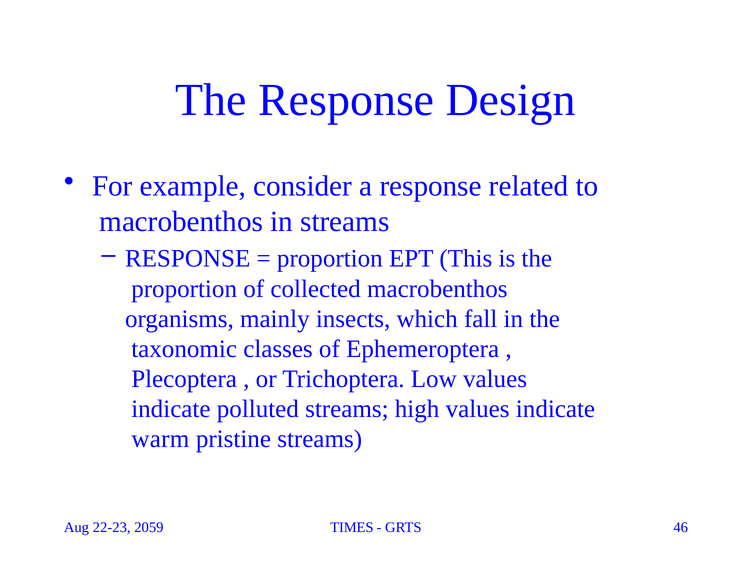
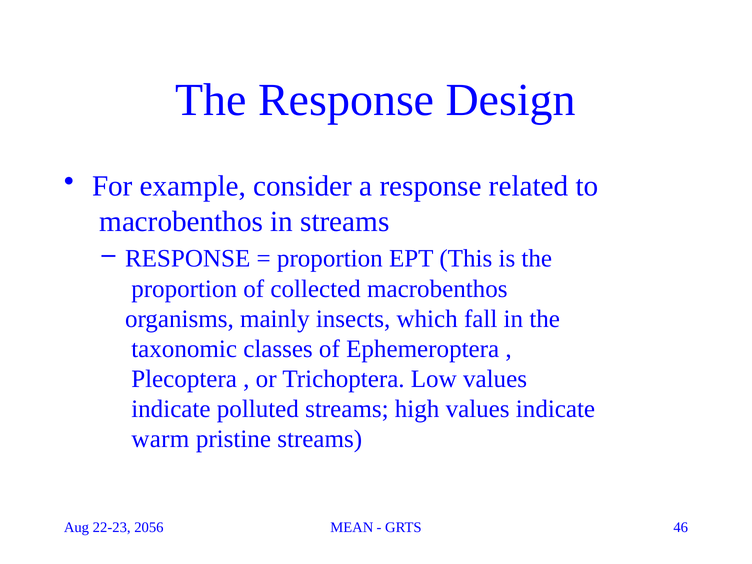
2059: 2059 -> 2056
TIMES: TIMES -> MEAN
